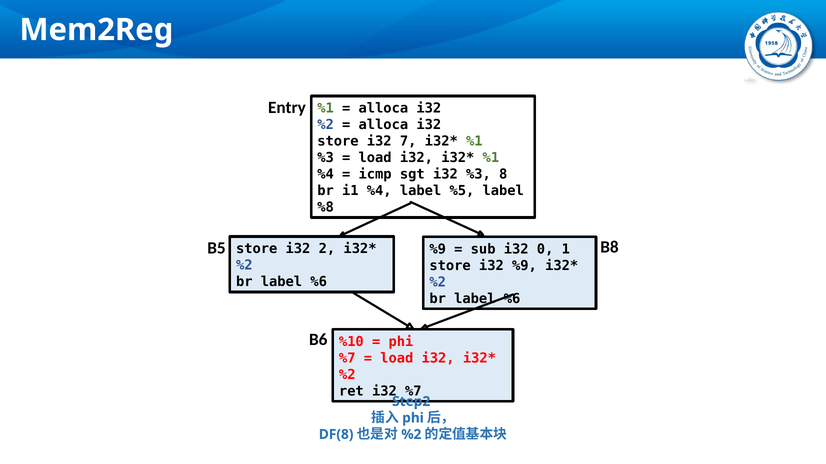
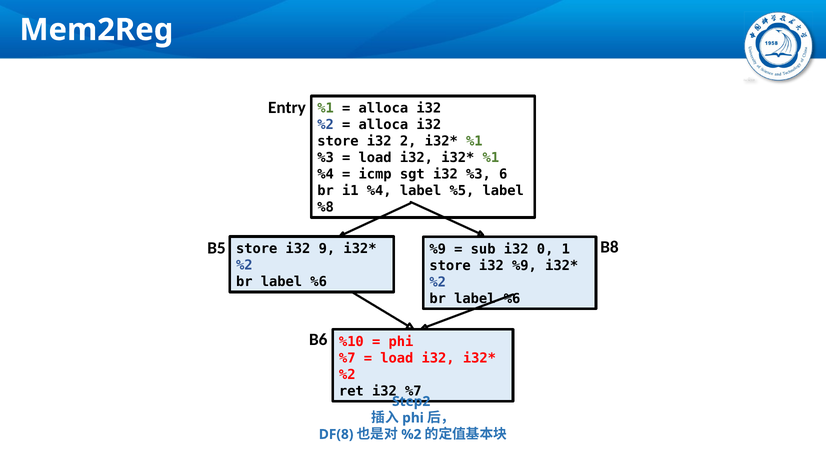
7: 7 -> 2
8: 8 -> 6
2: 2 -> 9
